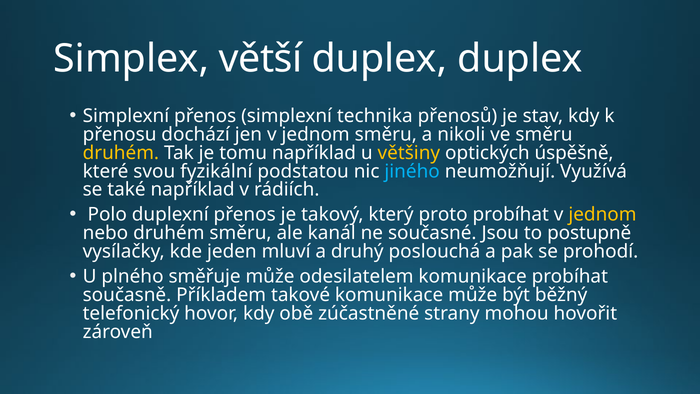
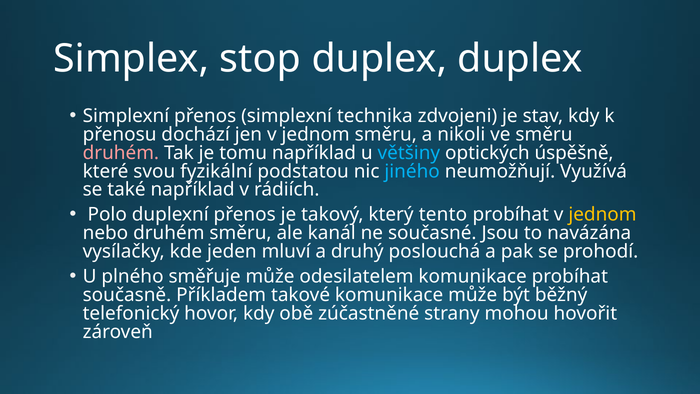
větší: větší -> stop
přenosů: přenosů -> zdvojeni
druhém at (121, 153) colour: yellow -> pink
většiny colour: yellow -> light blue
proto: proto -> tento
postupně: postupně -> navázána
